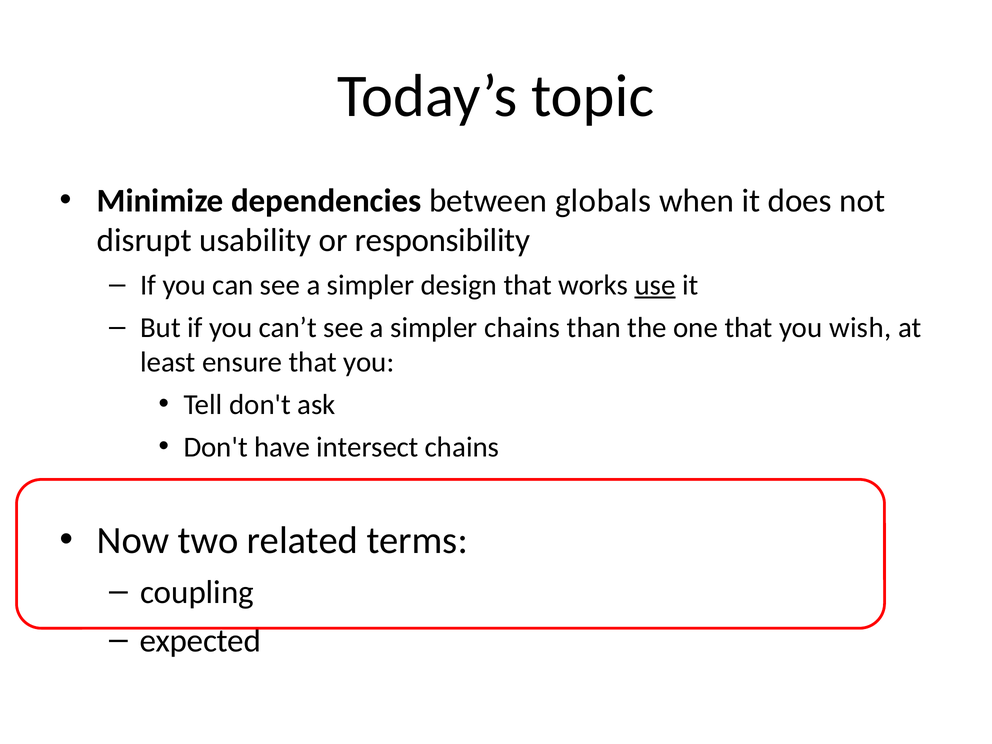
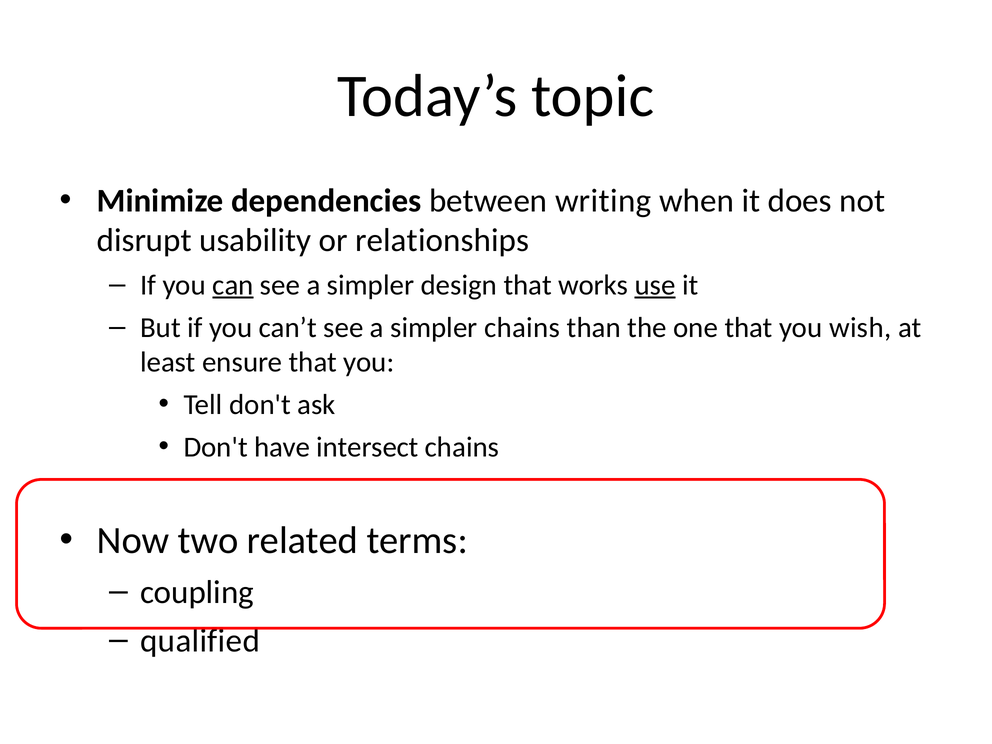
globals: globals -> writing
responsibility: responsibility -> relationships
can underline: none -> present
expected: expected -> qualified
